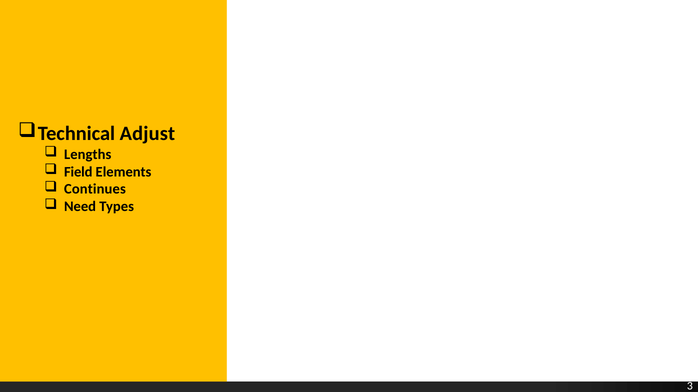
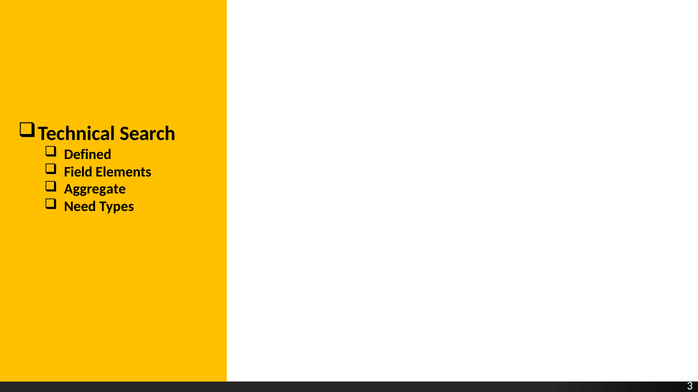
Adjust: Adjust -> Search
Lengths: Lengths -> Defined
Continues: Continues -> Aggregate
